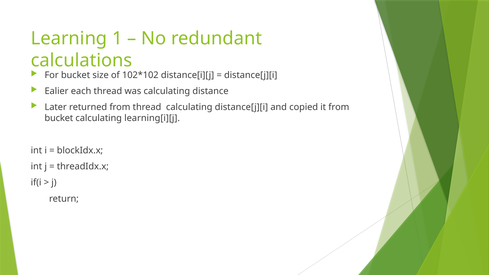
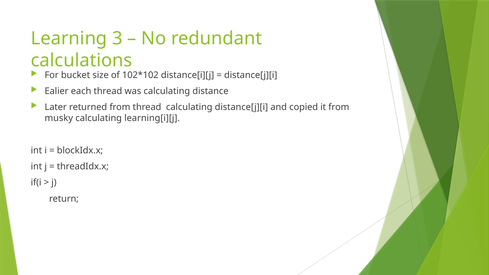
1: 1 -> 3
bucket at (59, 118): bucket -> musky
